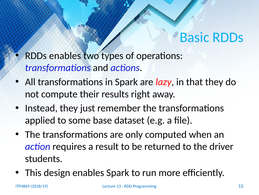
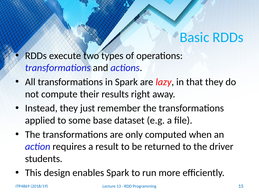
RDDs enables: enables -> execute
